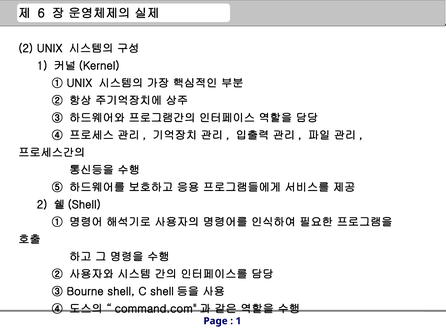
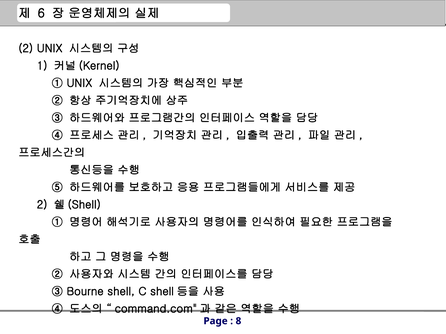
1 at (238, 321): 1 -> 8
